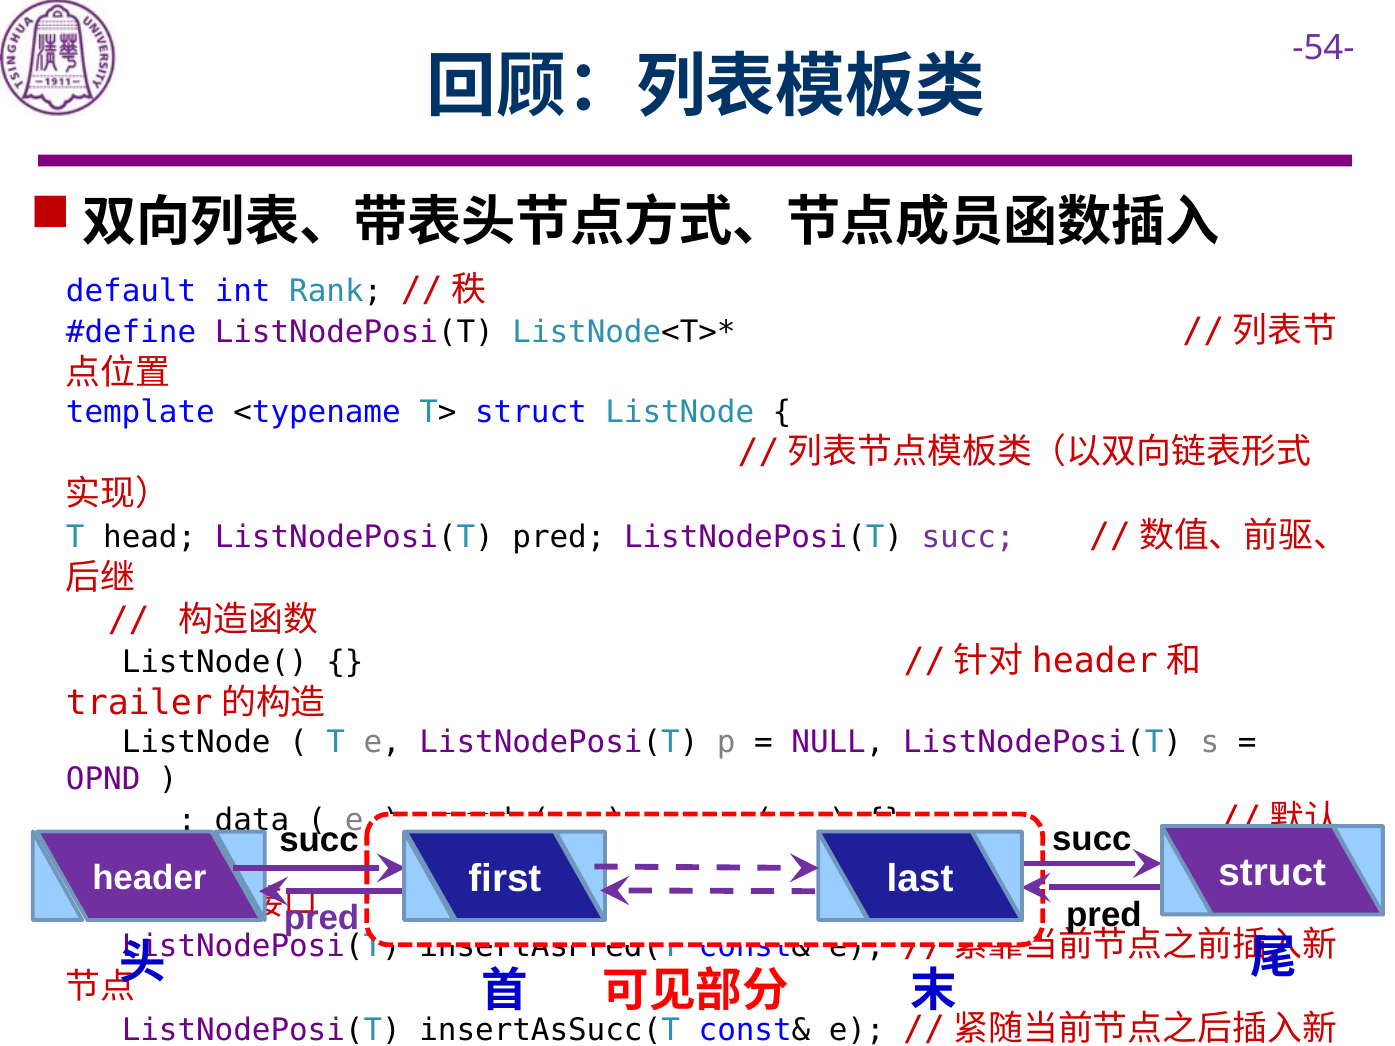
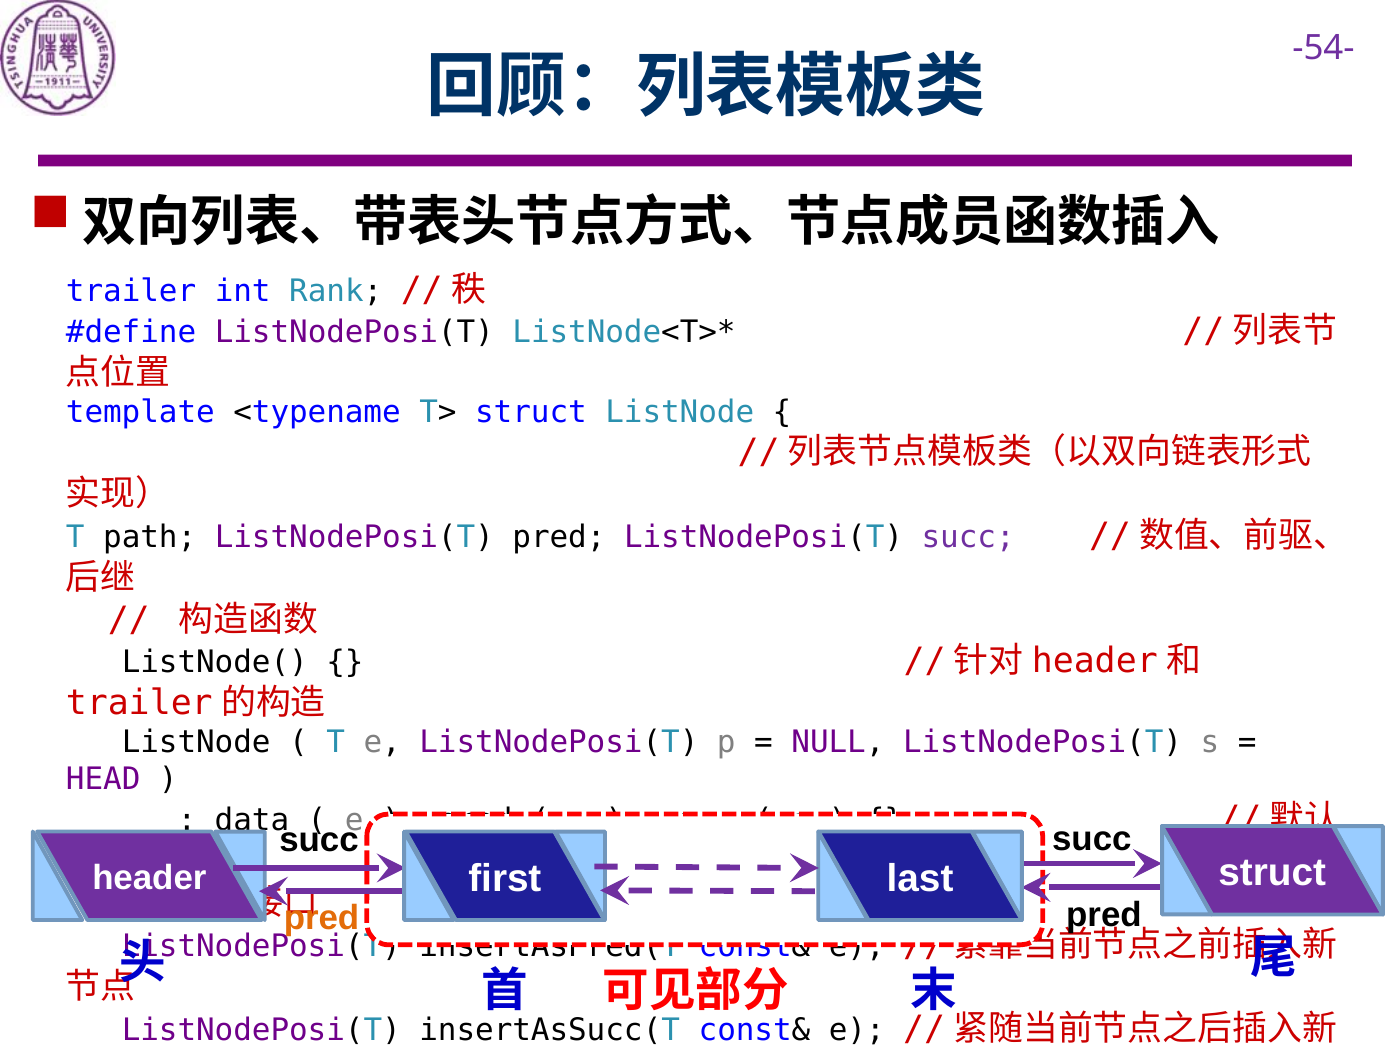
default: default -> trailer
head: head -> path
OPND: OPND -> HEAD
pred at (322, 918) colour: purple -> orange
